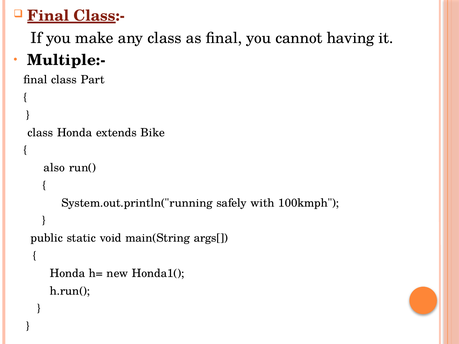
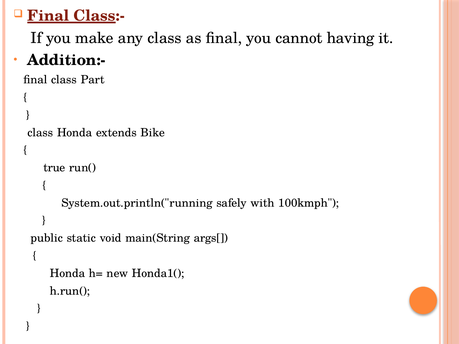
Multiple:-: Multiple:- -> Addition:-
also: also -> true
